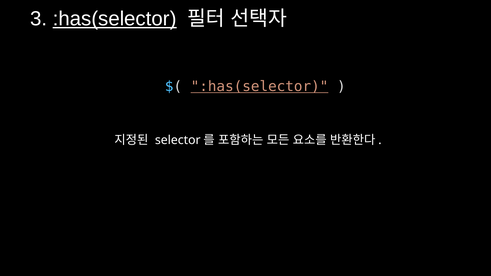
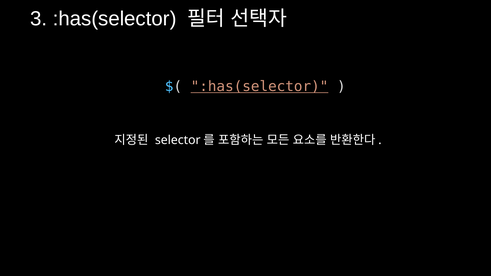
:has(selector at (115, 19) underline: present -> none
